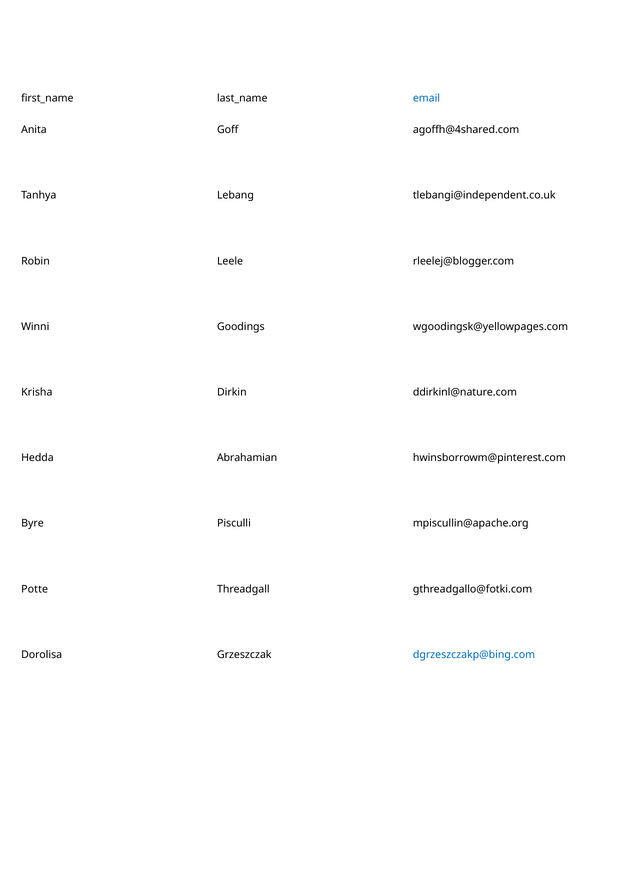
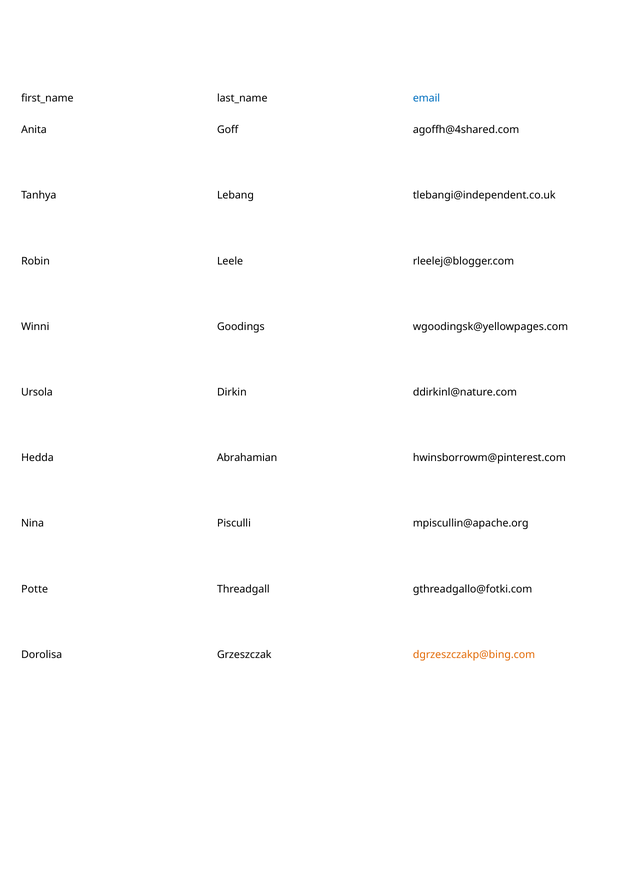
Krisha: Krisha -> Ursola
Byre: Byre -> Nina
dgrzeszczakp@bing.com colour: blue -> orange
